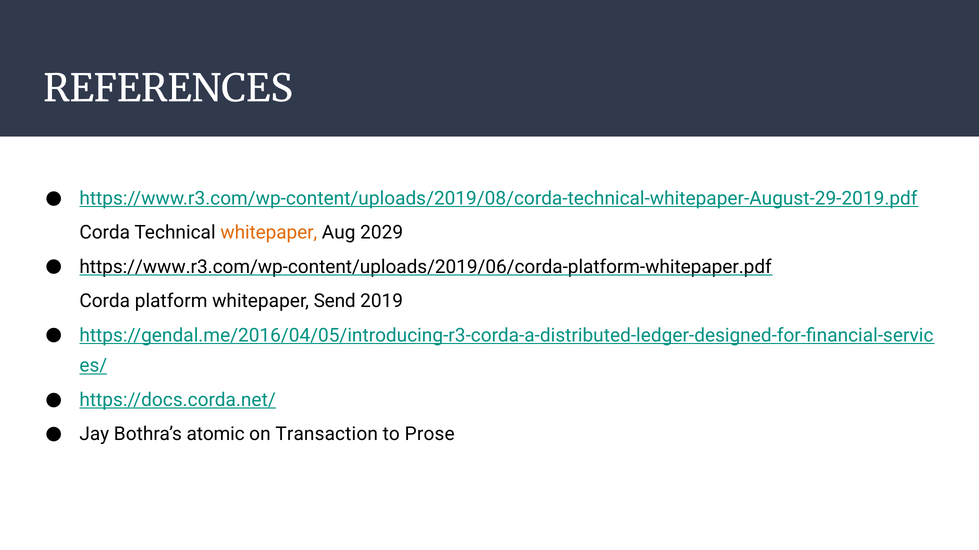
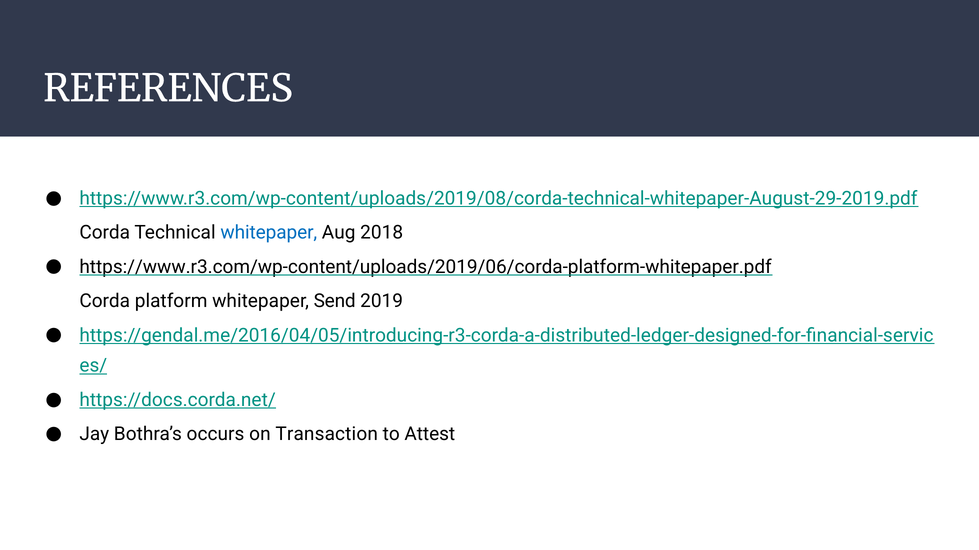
whitepaper at (269, 233) colour: orange -> blue
2029: 2029 -> 2018
atomic: atomic -> occurs
Prose: Prose -> Attest
